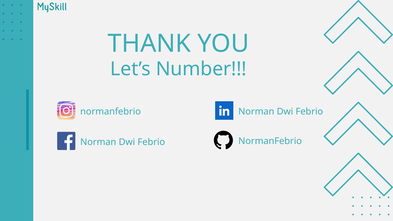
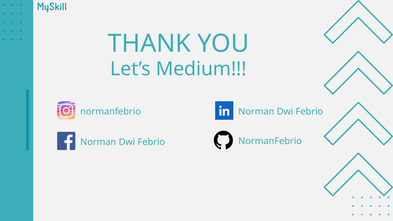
Number: Number -> Medium
